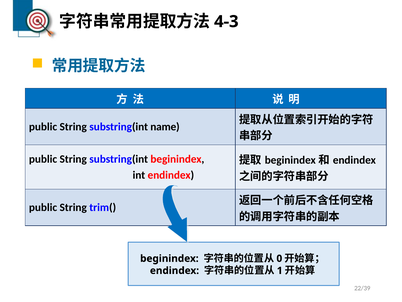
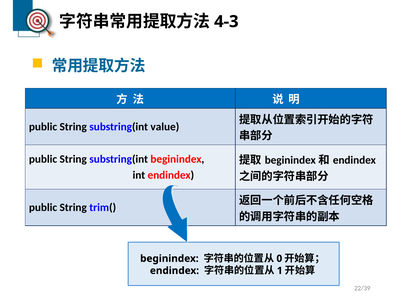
name: name -> value
